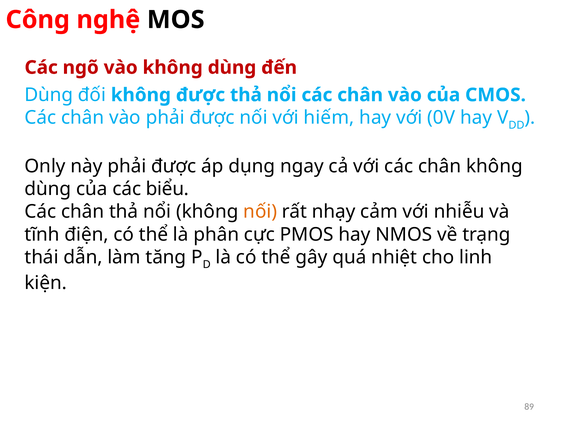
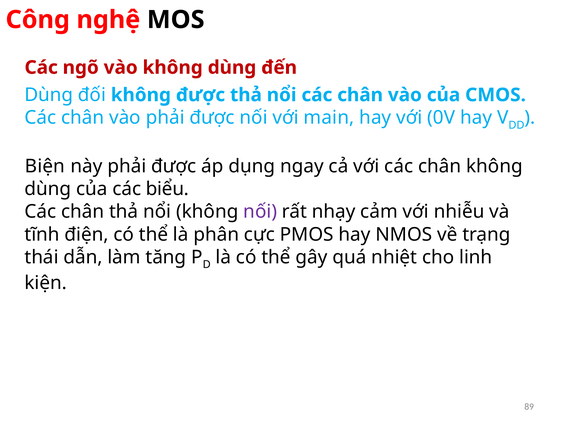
hiếm: hiếm -> main
Only: Only -> Biện
nối at (260, 212) colour: orange -> purple
